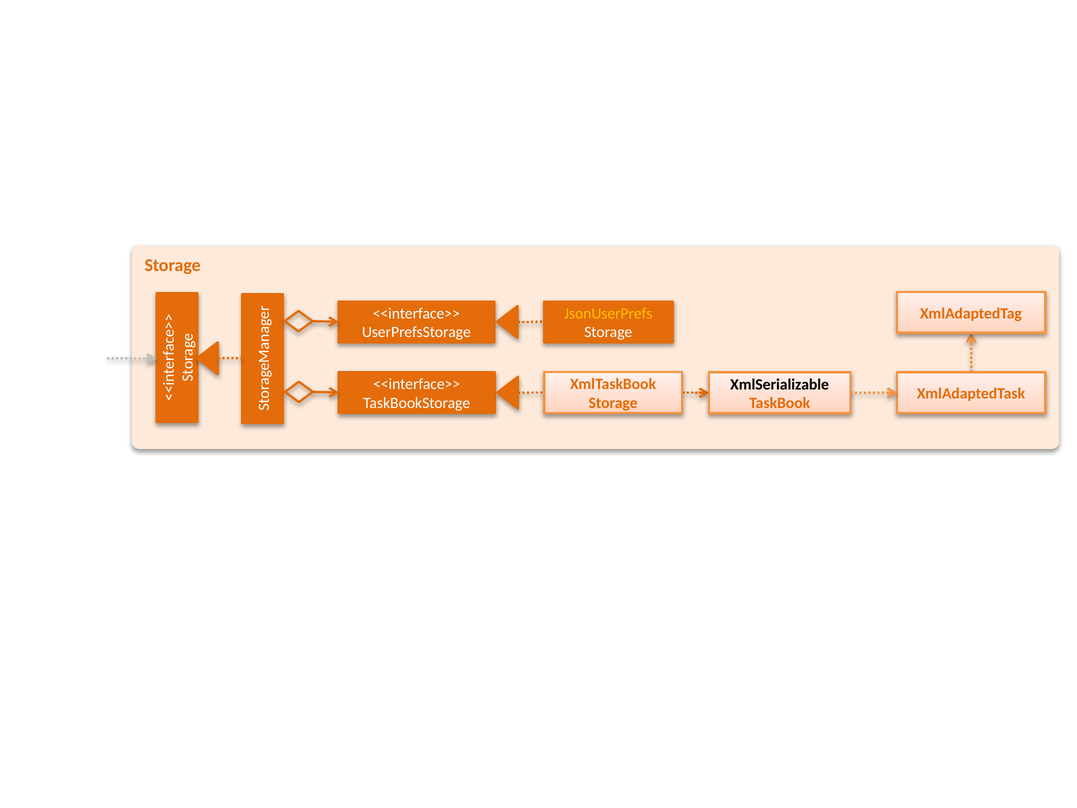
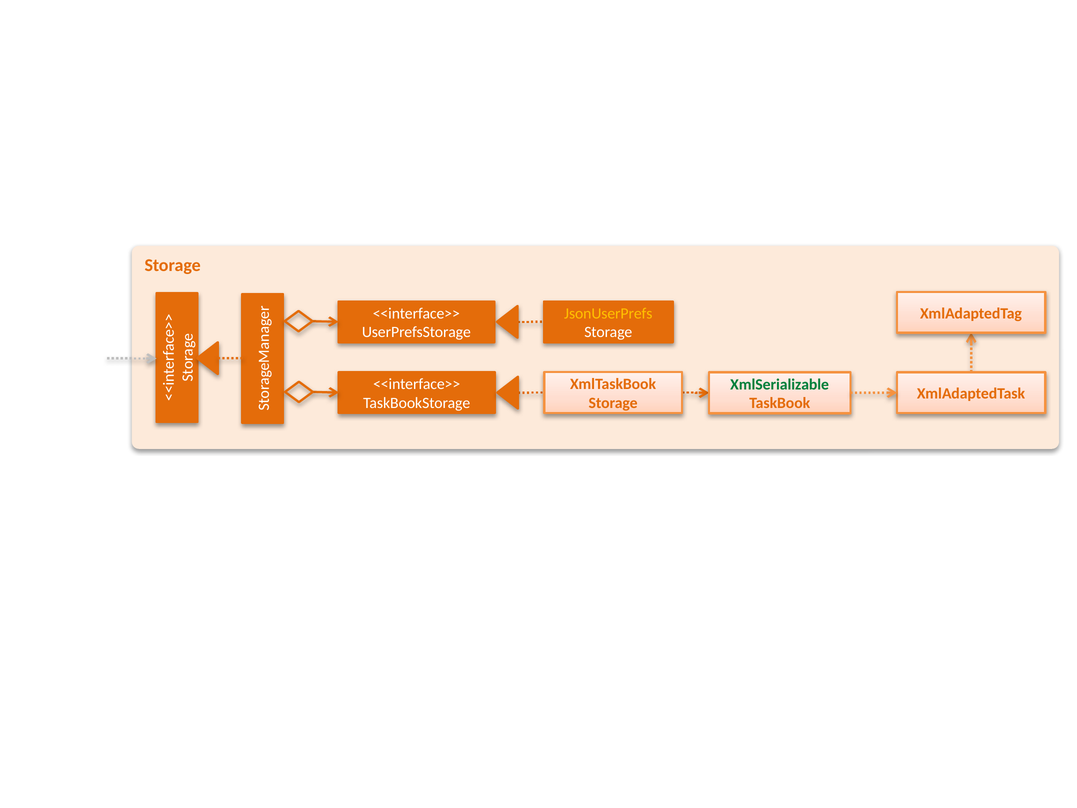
XmlSerializable colour: black -> green
